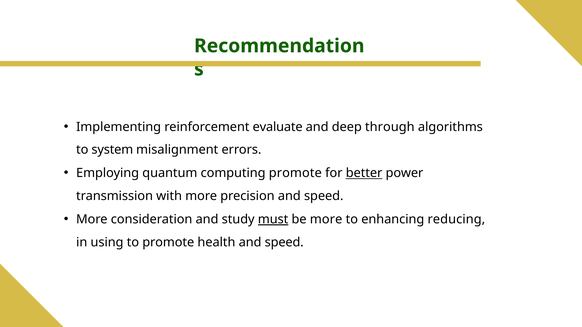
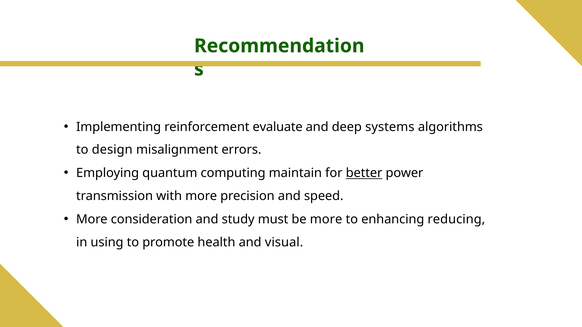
through: through -> systems
system: system -> design
computing promote: promote -> maintain
must underline: present -> none
health and speed: speed -> visual
